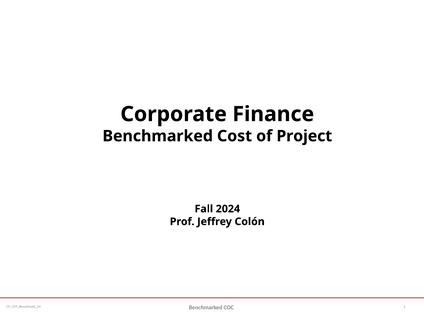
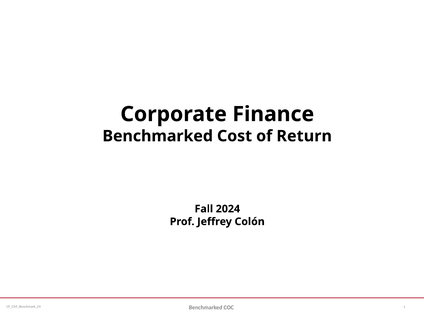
Project: Project -> Return
